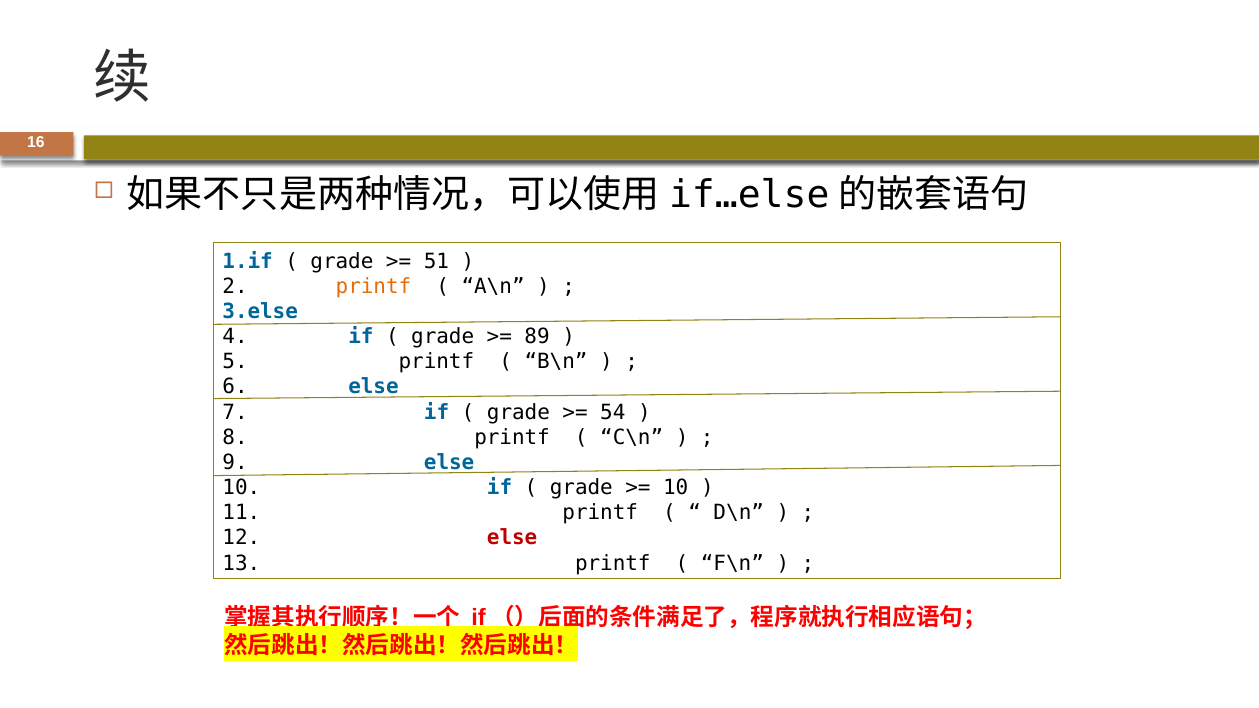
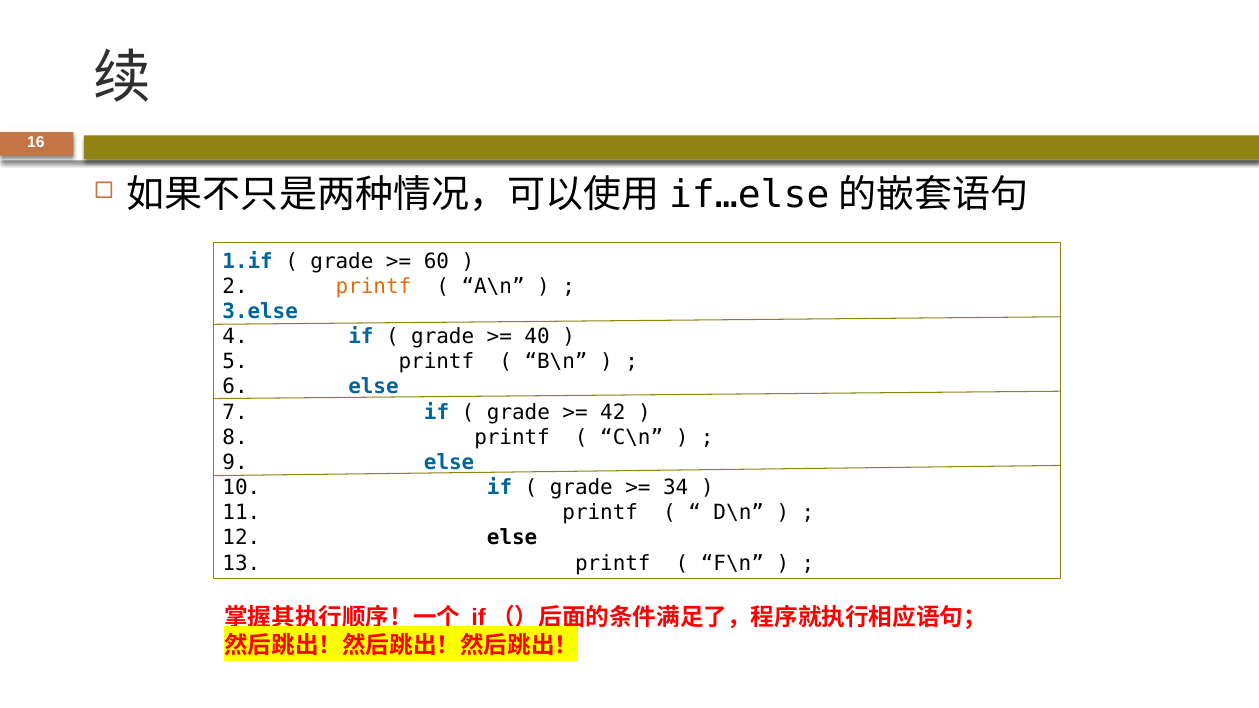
51: 51 -> 60
89: 89 -> 40
54: 54 -> 42
10 at (676, 488): 10 -> 34
else at (512, 538) colour: red -> black
